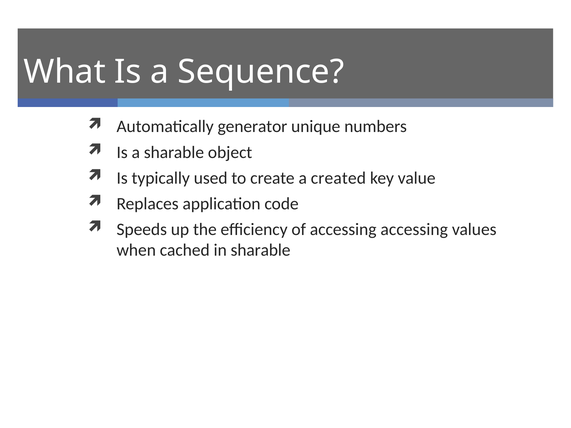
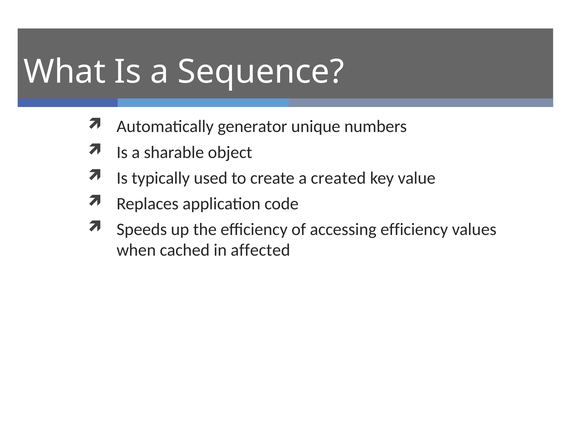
accessing accessing: accessing -> efficiency
in sharable: sharable -> affected
